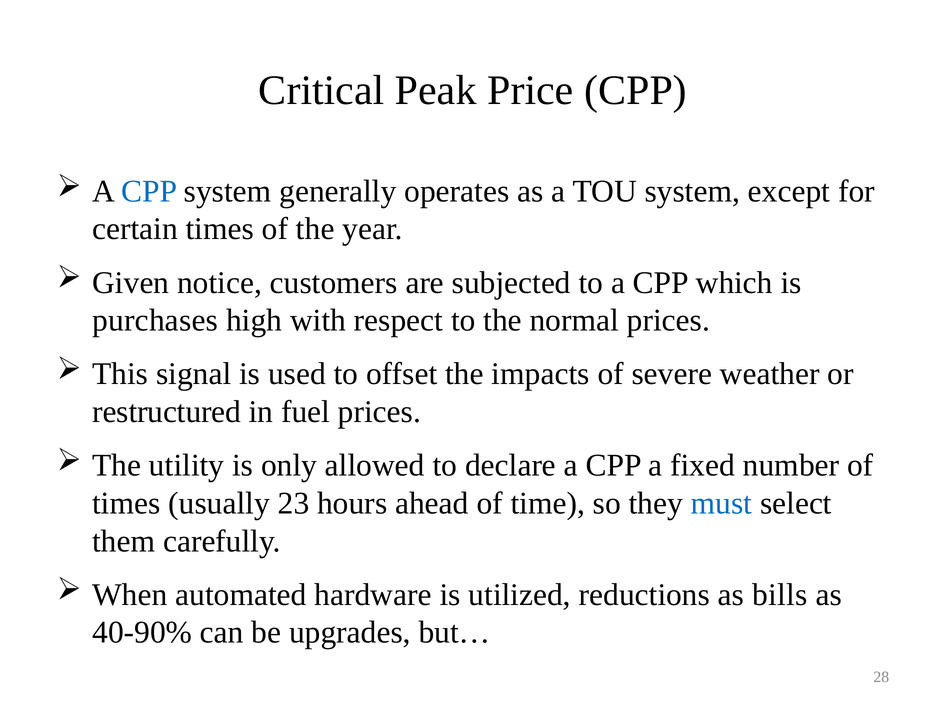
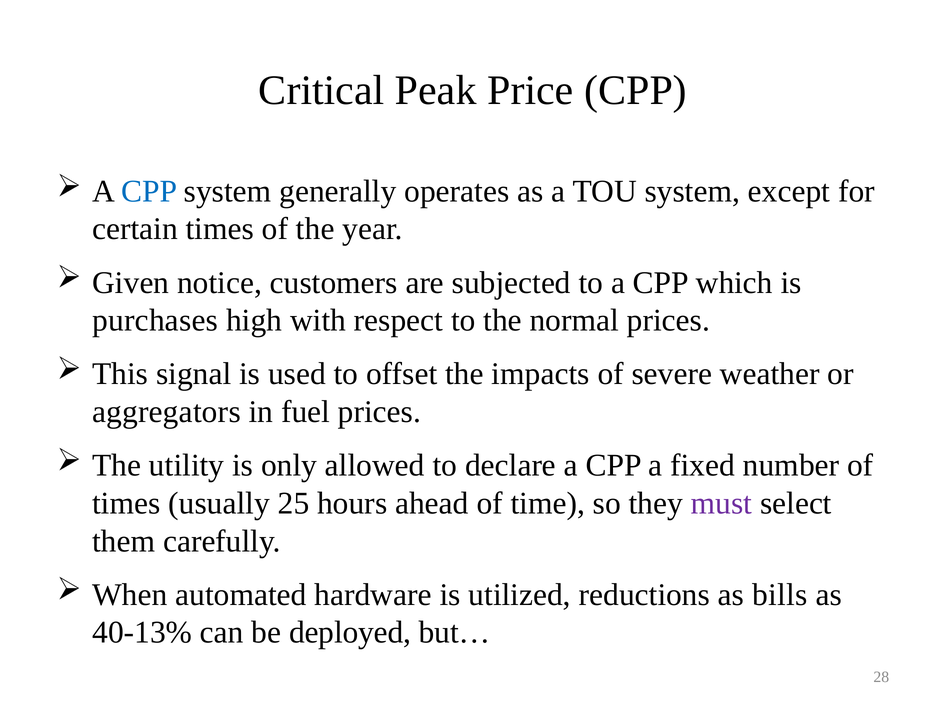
restructured: restructured -> aggregators
23: 23 -> 25
must colour: blue -> purple
40-90%: 40-90% -> 40-13%
upgrades: upgrades -> deployed
